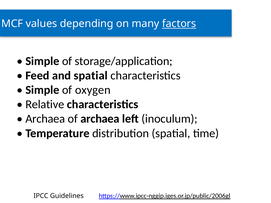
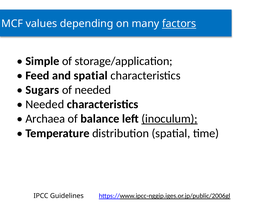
Simple at (42, 90): Simple -> Sugars
of oxygen: oxygen -> needed
Relative at (45, 104): Relative -> Needed
of archaea: archaea -> balance
inoculum underline: none -> present
